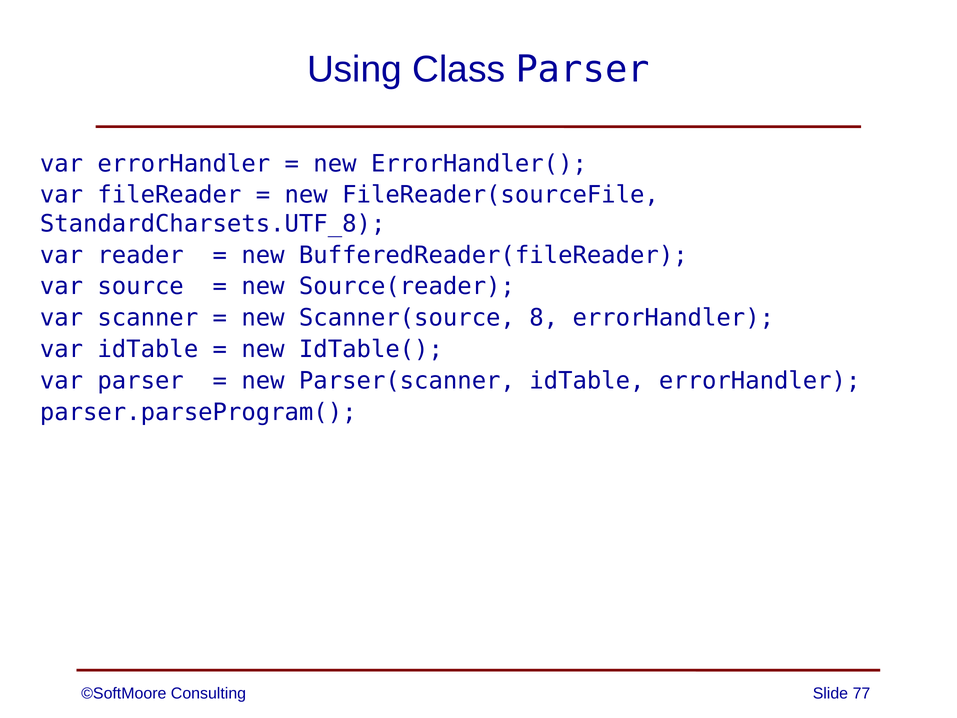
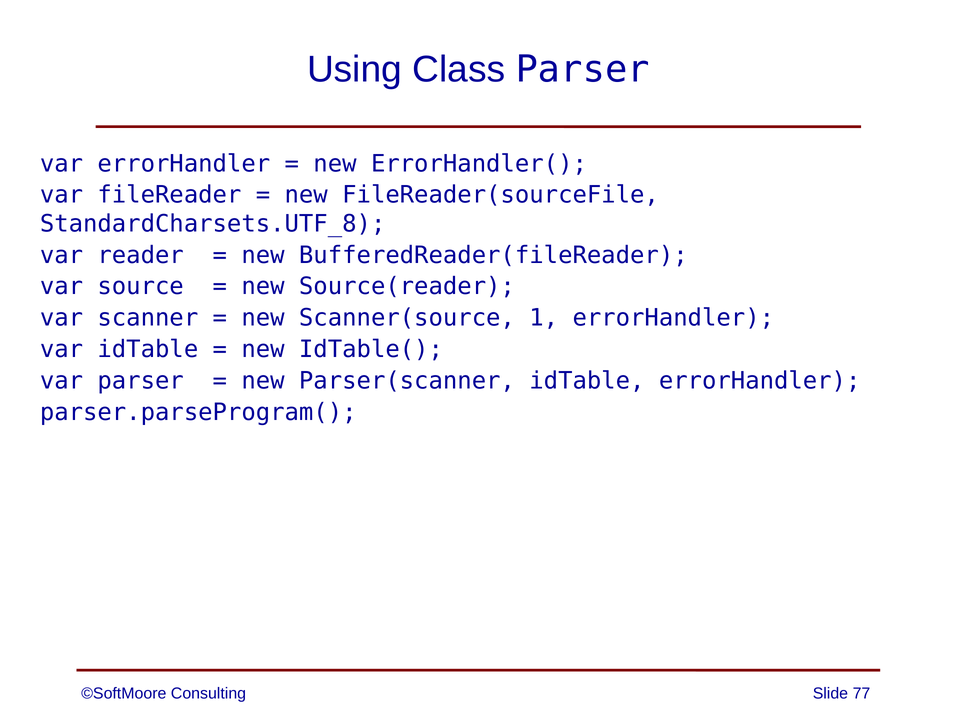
8: 8 -> 1
